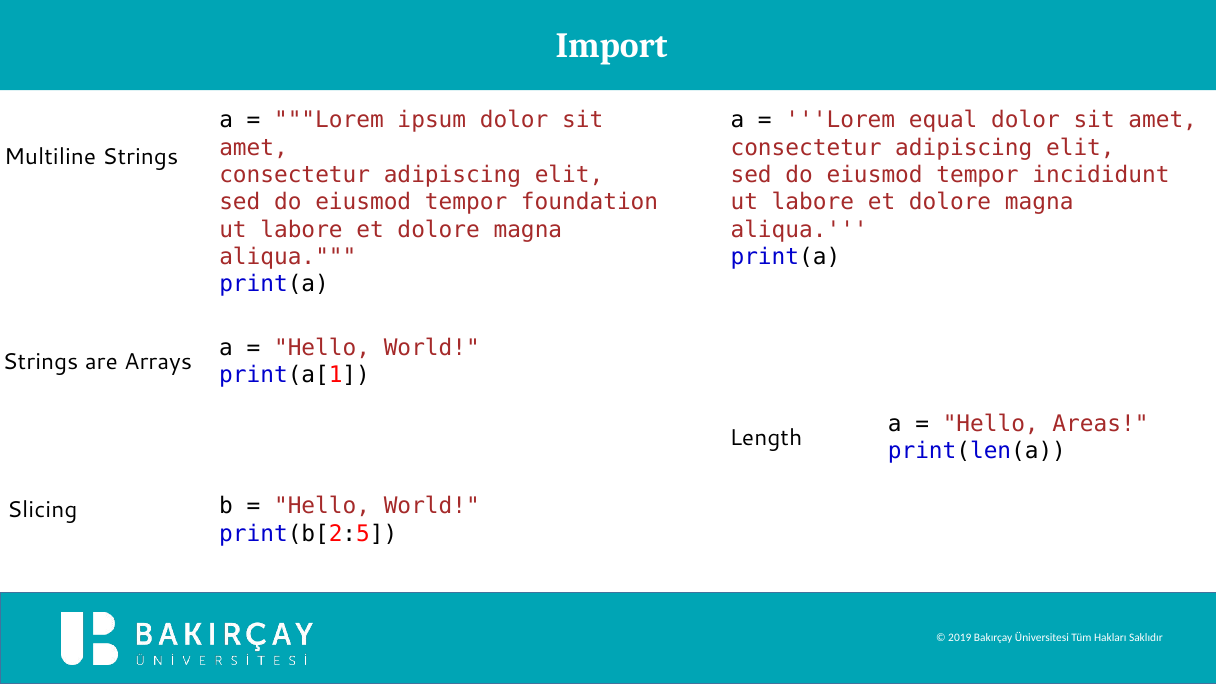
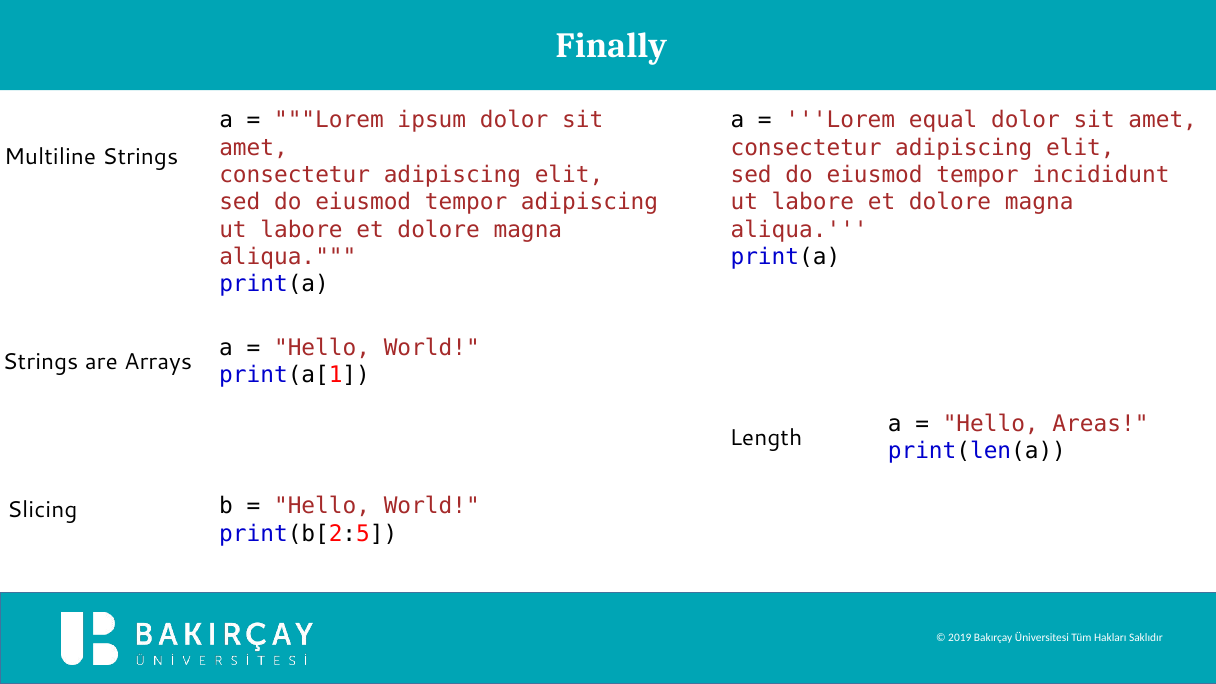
Import: Import -> Finally
tempor foundation: foundation -> adipiscing
